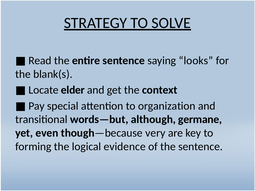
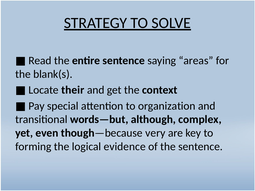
looks: looks -> areas
elder: elder -> their
germane: germane -> complex
